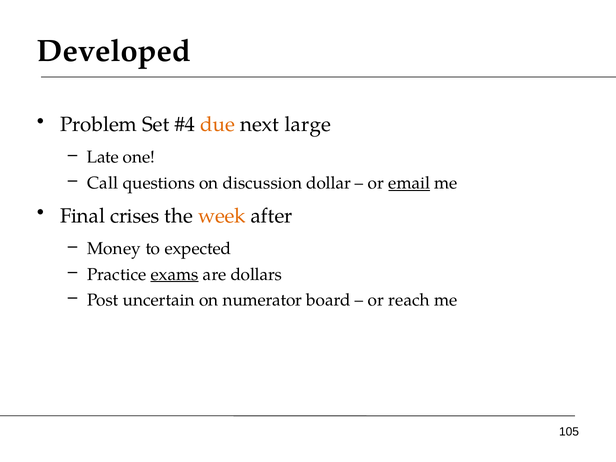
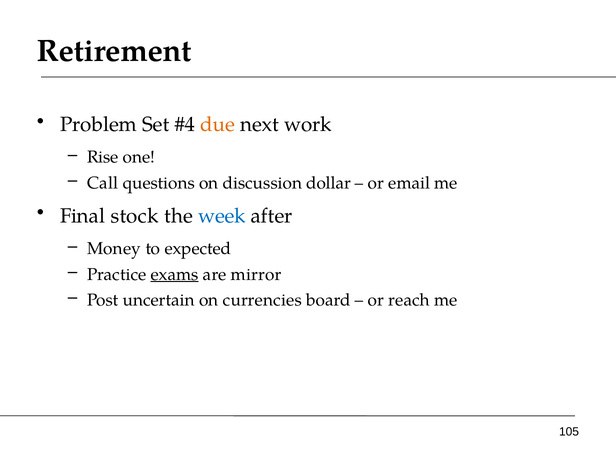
Developed: Developed -> Retirement
large: large -> work
Late: Late -> Rise
email underline: present -> none
crises: crises -> stock
week colour: orange -> blue
dollars: dollars -> mirror
numerator: numerator -> currencies
